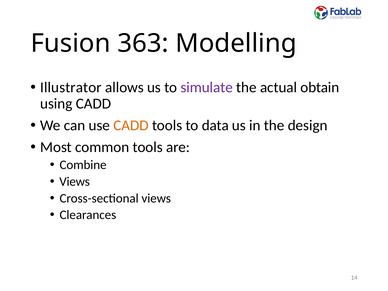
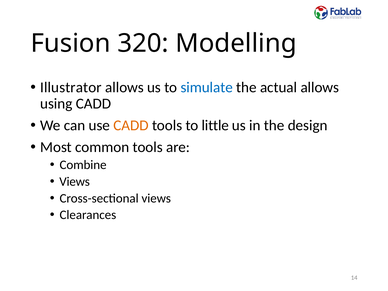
363: 363 -> 320
simulate colour: purple -> blue
actual obtain: obtain -> allows
data: data -> little
